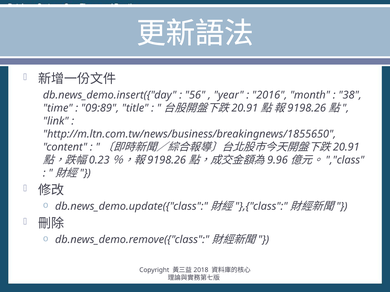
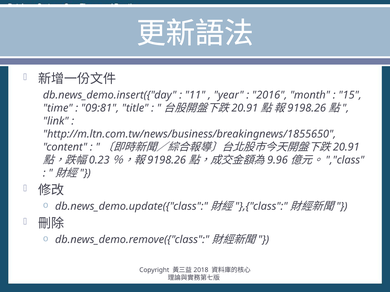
56: 56 -> 11
38: 38 -> 15
09:89: 09:89 -> 09:81
